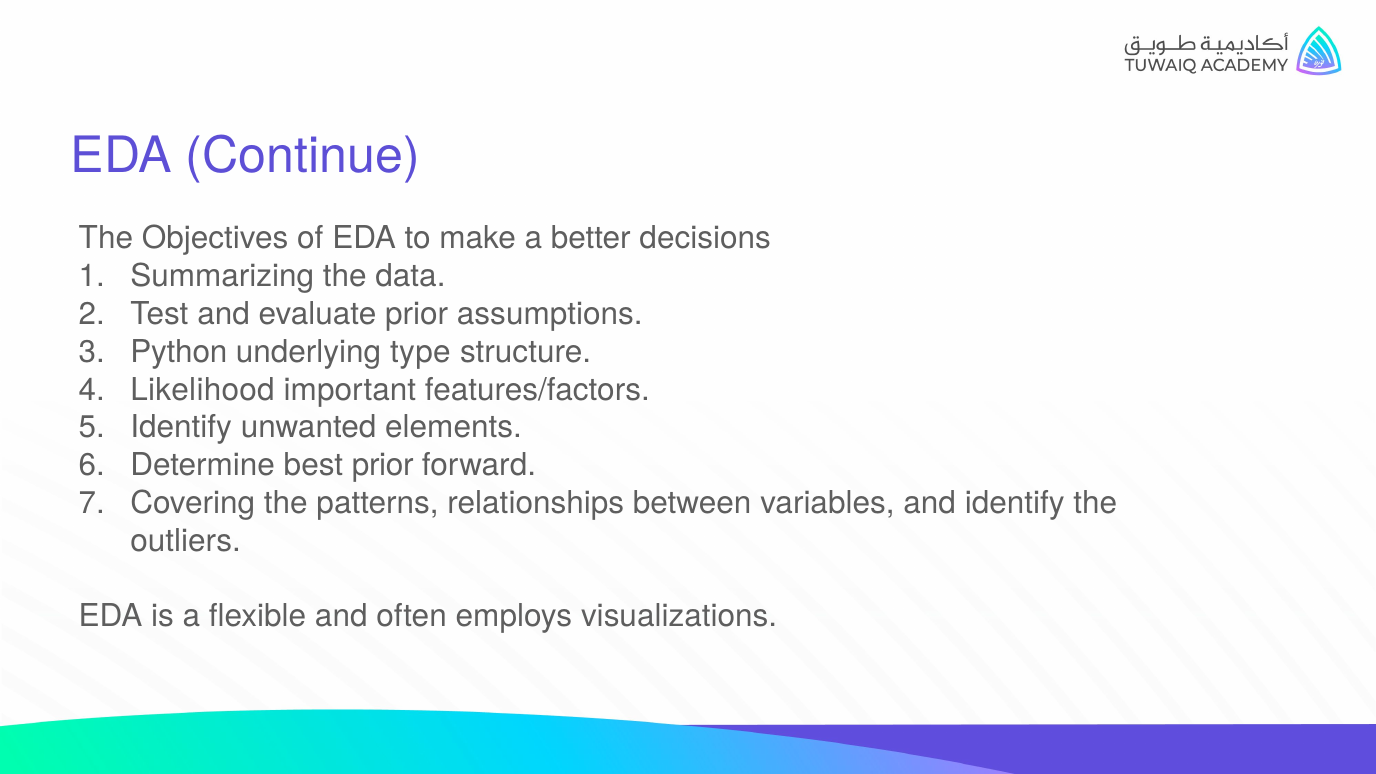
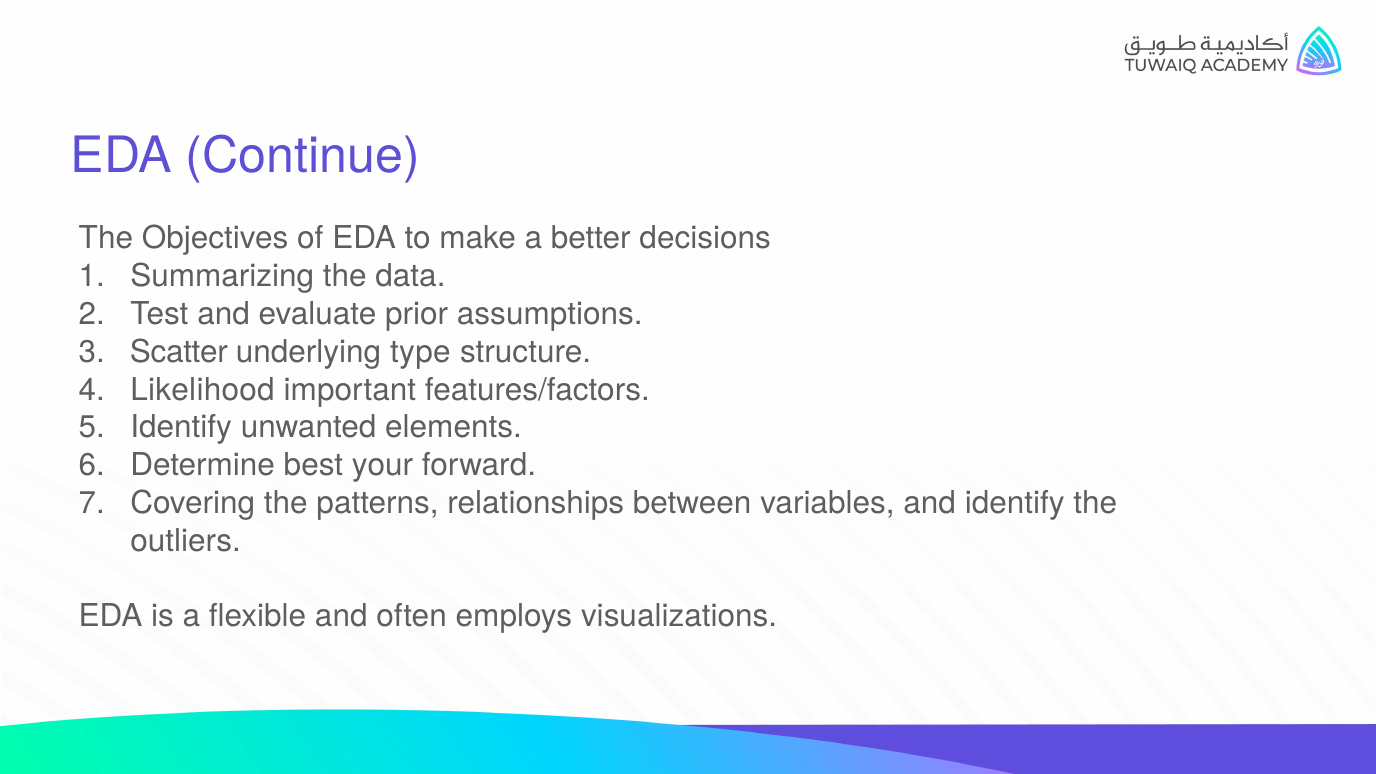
Python: Python -> Scatter
best prior: prior -> your
